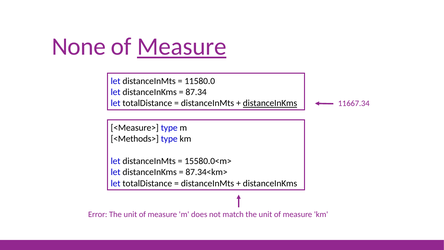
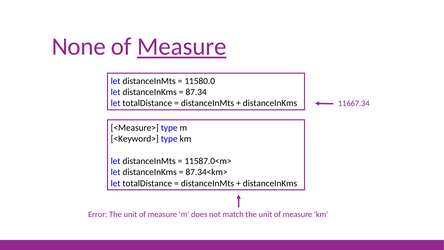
distanceInKms at (270, 103) underline: present -> none
<Methods>: <Methods> -> <Keyword>
15580.0<m>: 15580.0<m> -> 11587.0<m>
